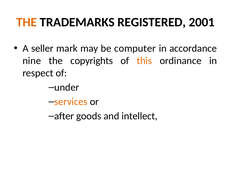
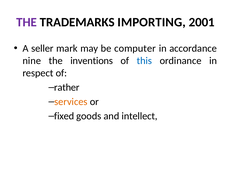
THE at (27, 22) colour: orange -> purple
REGISTERED: REGISTERED -> IMPORTING
copyrights: copyrights -> inventions
this colour: orange -> blue
under: under -> rather
after: after -> fixed
